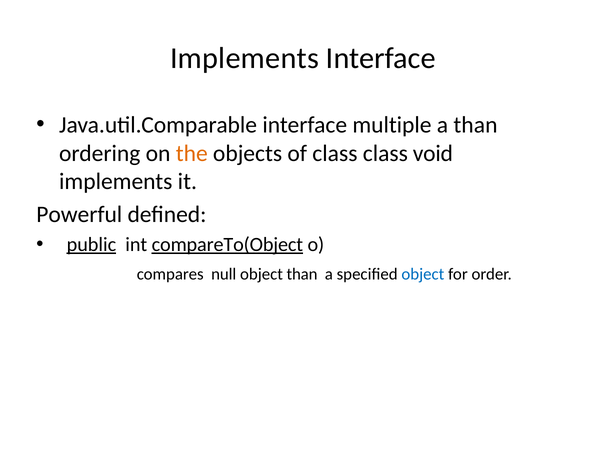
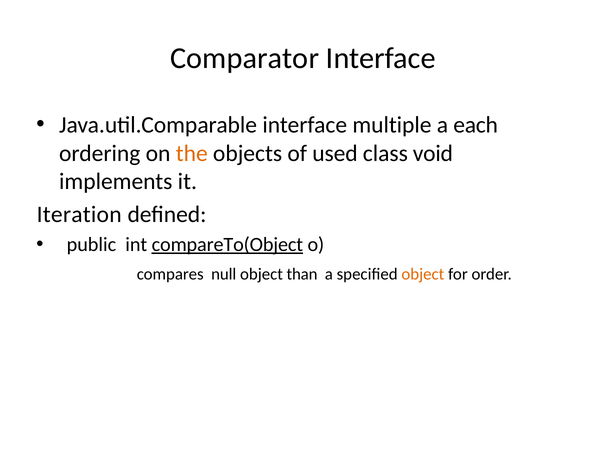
Implements at (245, 58): Implements -> Comparator
a than: than -> each
of class: class -> used
Powerful: Powerful -> Iteration
public underline: present -> none
object at (423, 274) colour: blue -> orange
